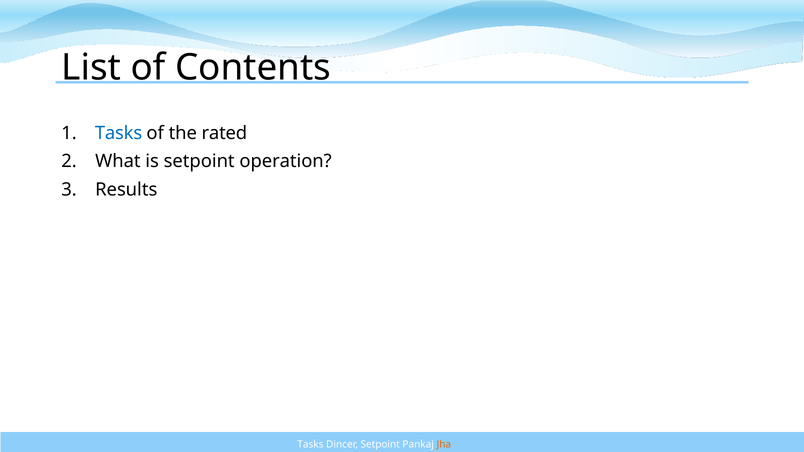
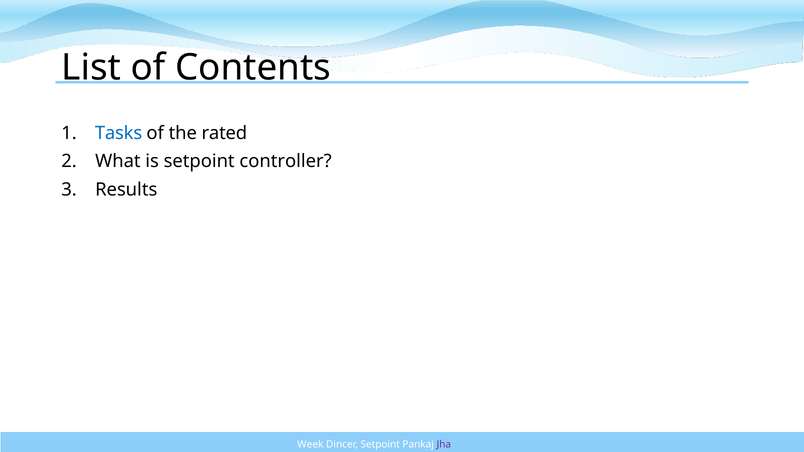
operation: operation -> controller
Tasks at (310, 445): Tasks -> Week
Jha colour: orange -> purple
